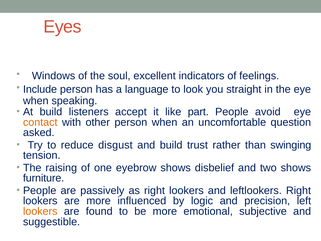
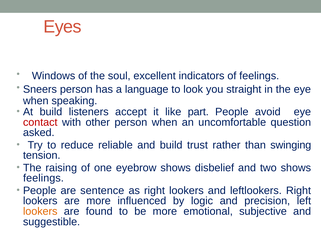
Include: Include -> Sneers
contact colour: orange -> red
disgust: disgust -> reliable
furniture at (44, 178): furniture -> feelings
passively: passively -> sentence
